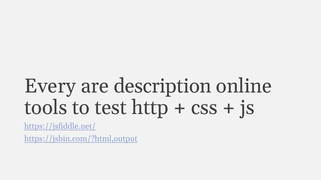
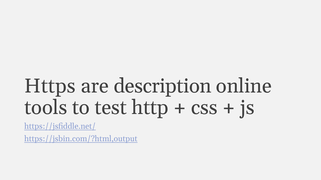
Every: Every -> Https
